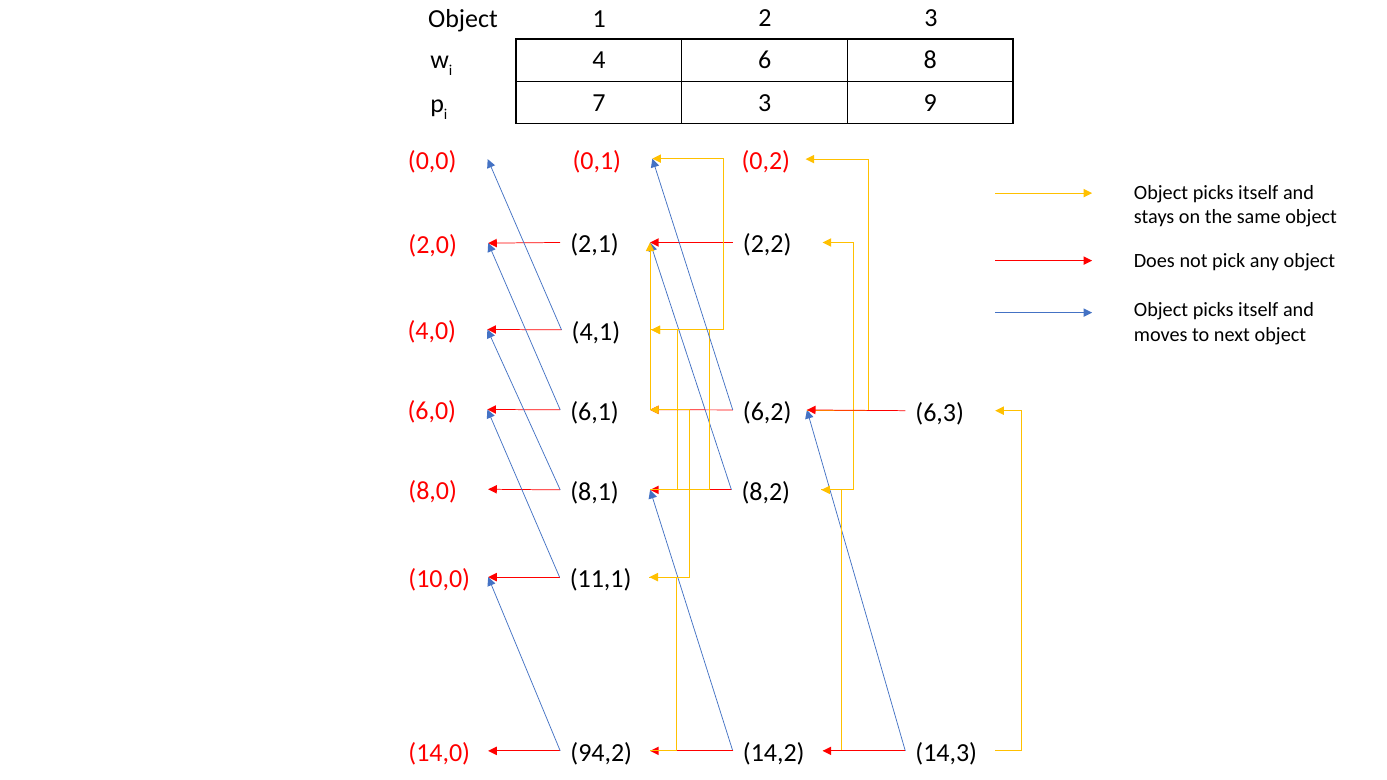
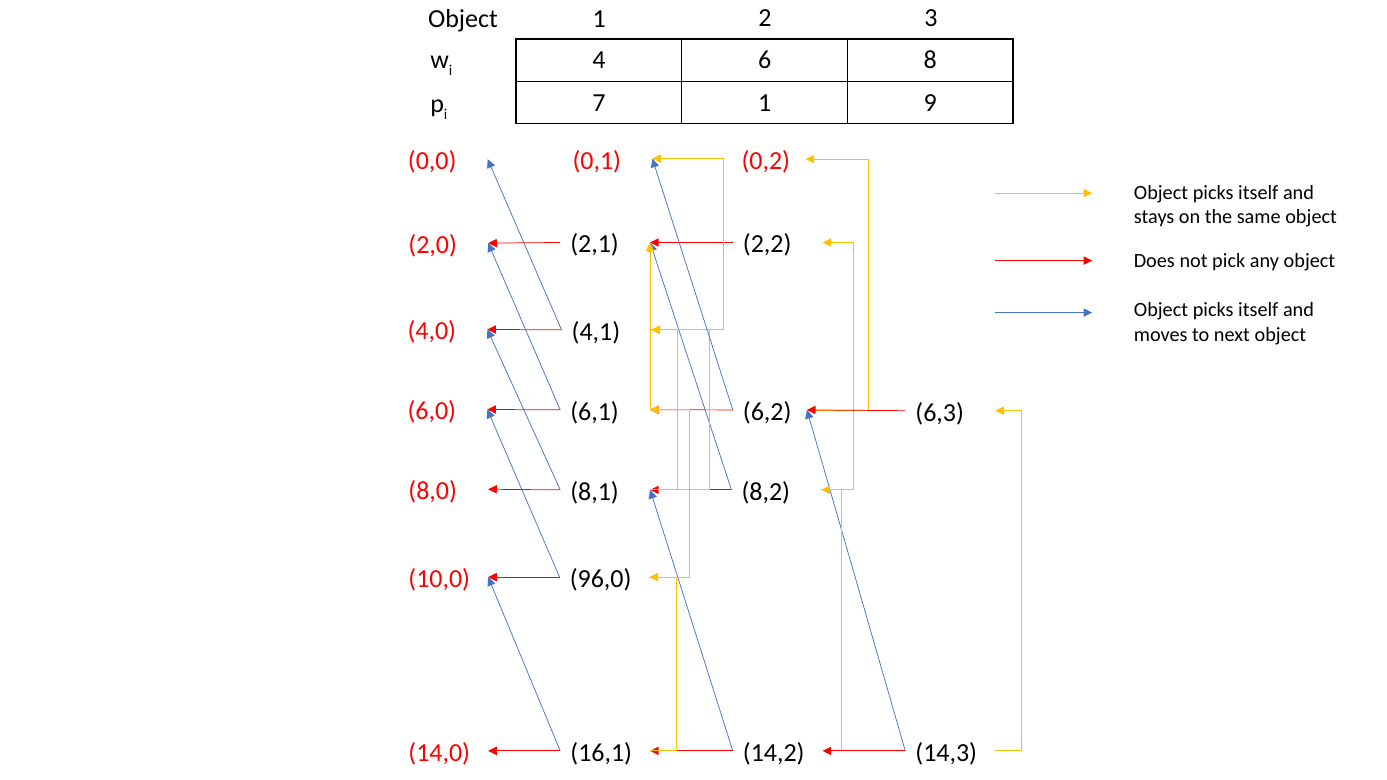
7 3: 3 -> 1
11,1: 11,1 -> 96,0
94,2: 94,2 -> 16,1
